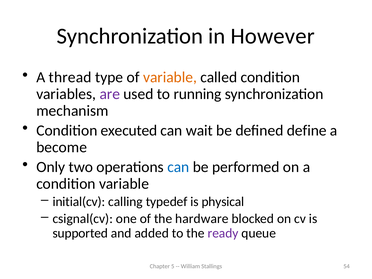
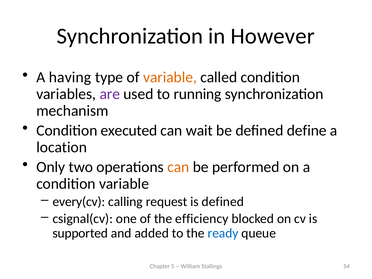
thread: thread -> having
become: become -> location
can at (178, 167) colour: blue -> orange
initial(cv: initial(cv -> every(cv
typedef: typedef -> request
is physical: physical -> defined
hardware: hardware -> efficiency
ready colour: purple -> blue
